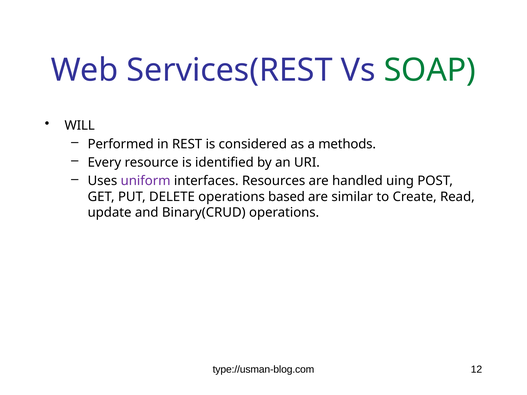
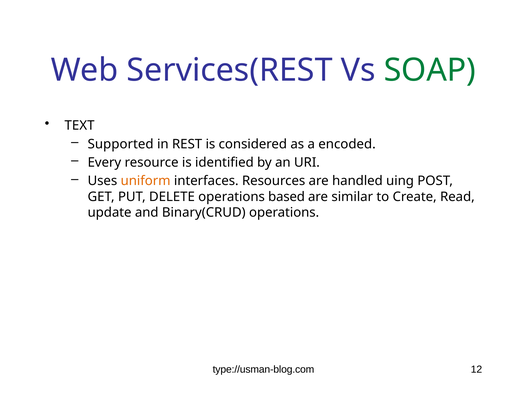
WILL: WILL -> TEXT
Performed: Performed -> Supported
methods: methods -> encoded
uniform colour: purple -> orange
